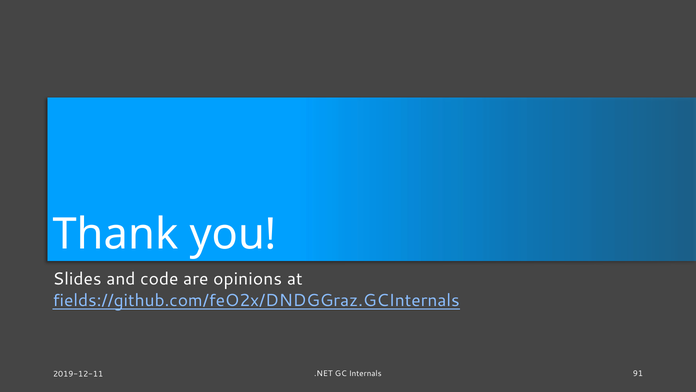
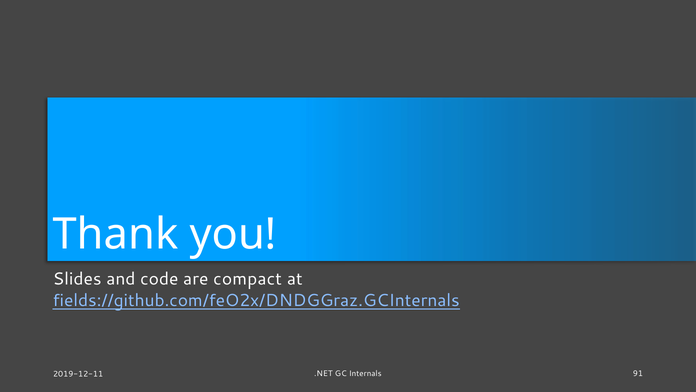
opinions: opinions -> compact
